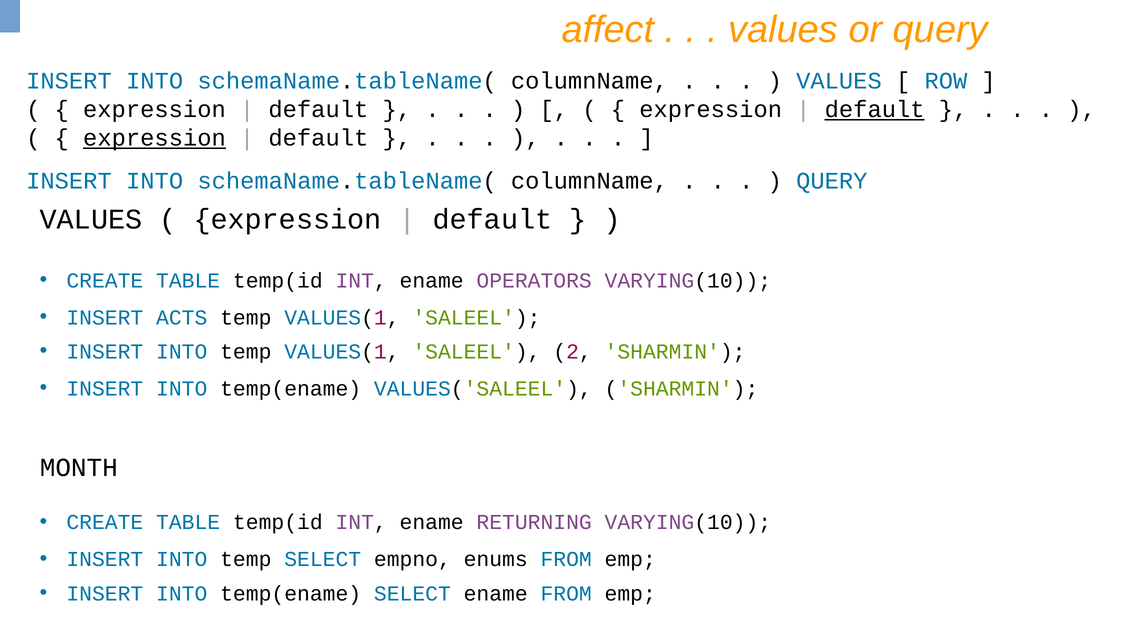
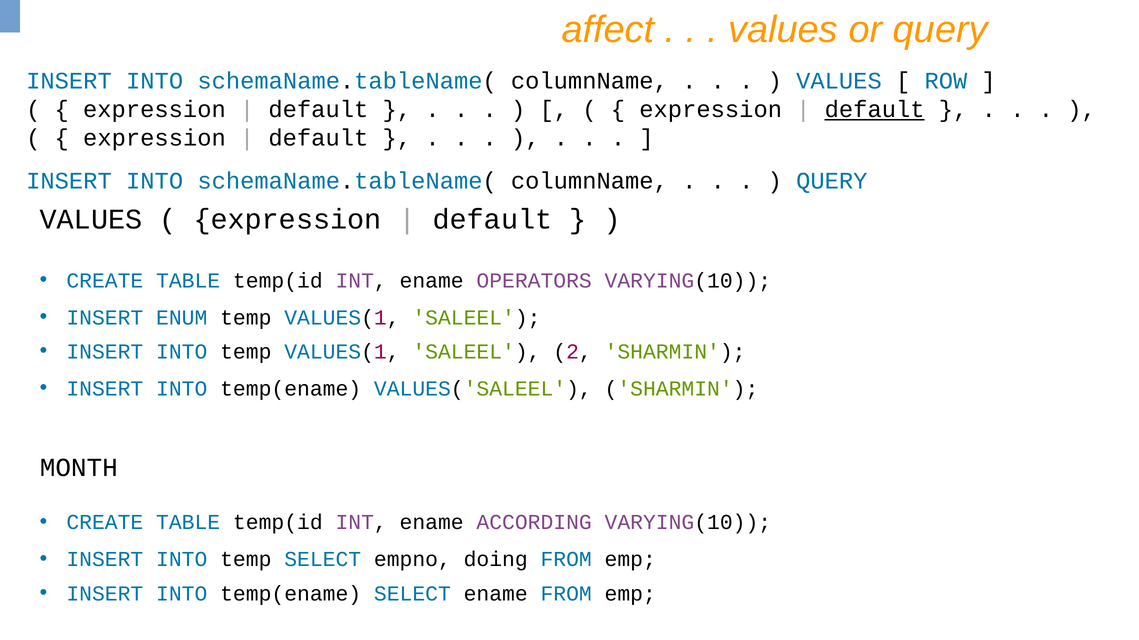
expression at (154, 138) underline: present -> none
ACTS: ACTS -> ENUM
RETURNING: RETURNING -> ACCORDING
enums: enums -> doing
